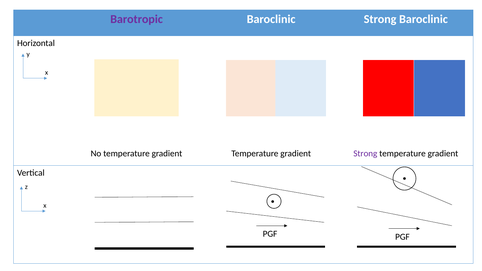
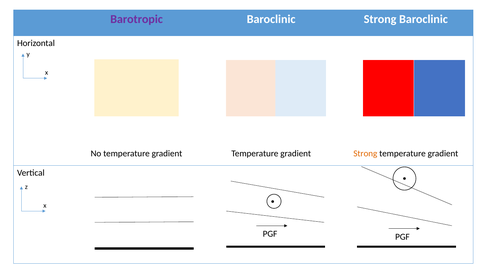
Strong at (365, 154) colour: purple -> orange
